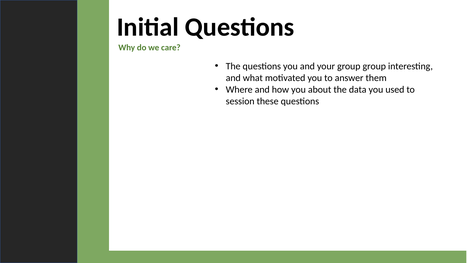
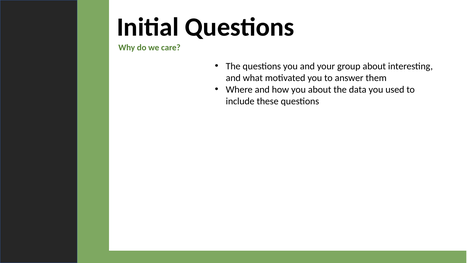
group group: group -> about
session: session -> include
